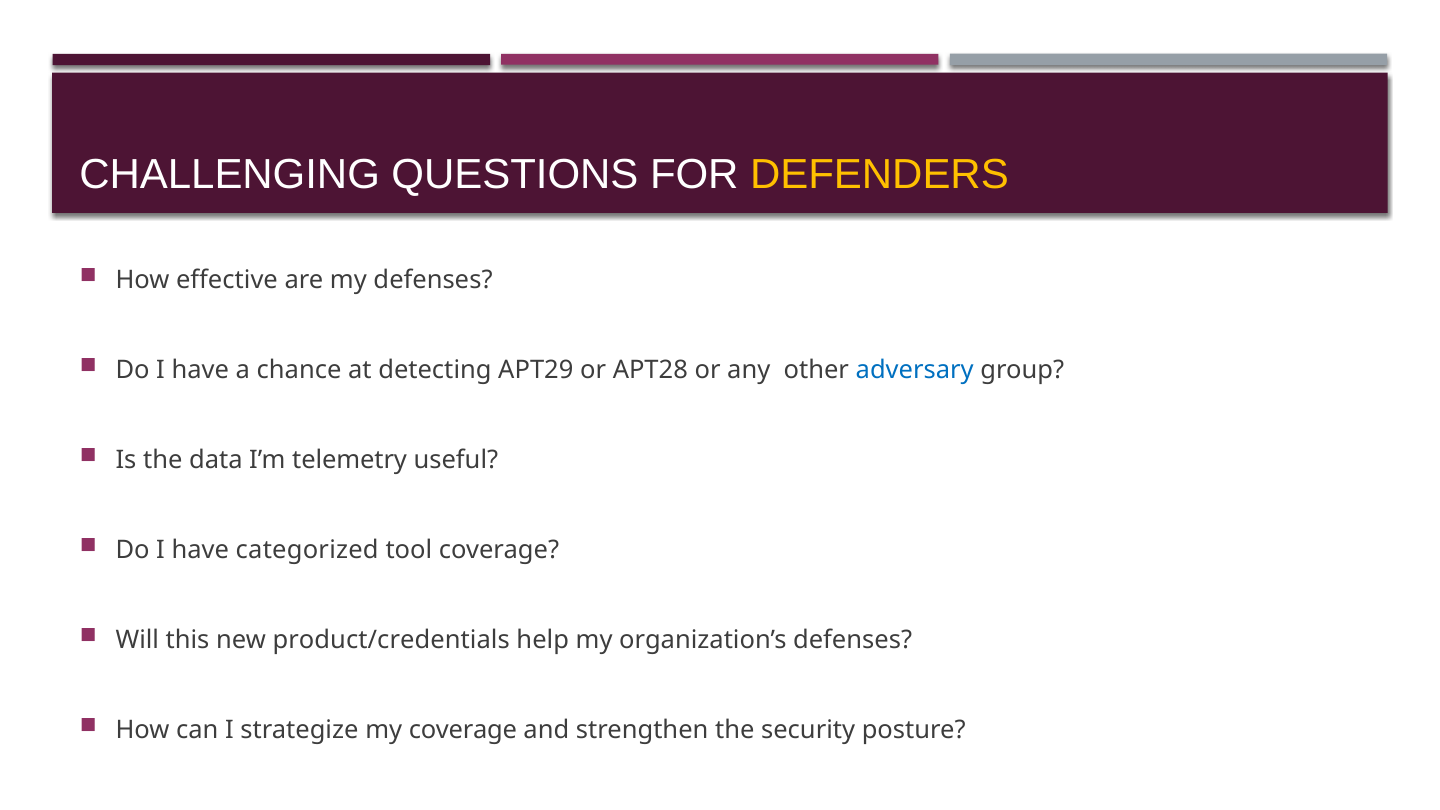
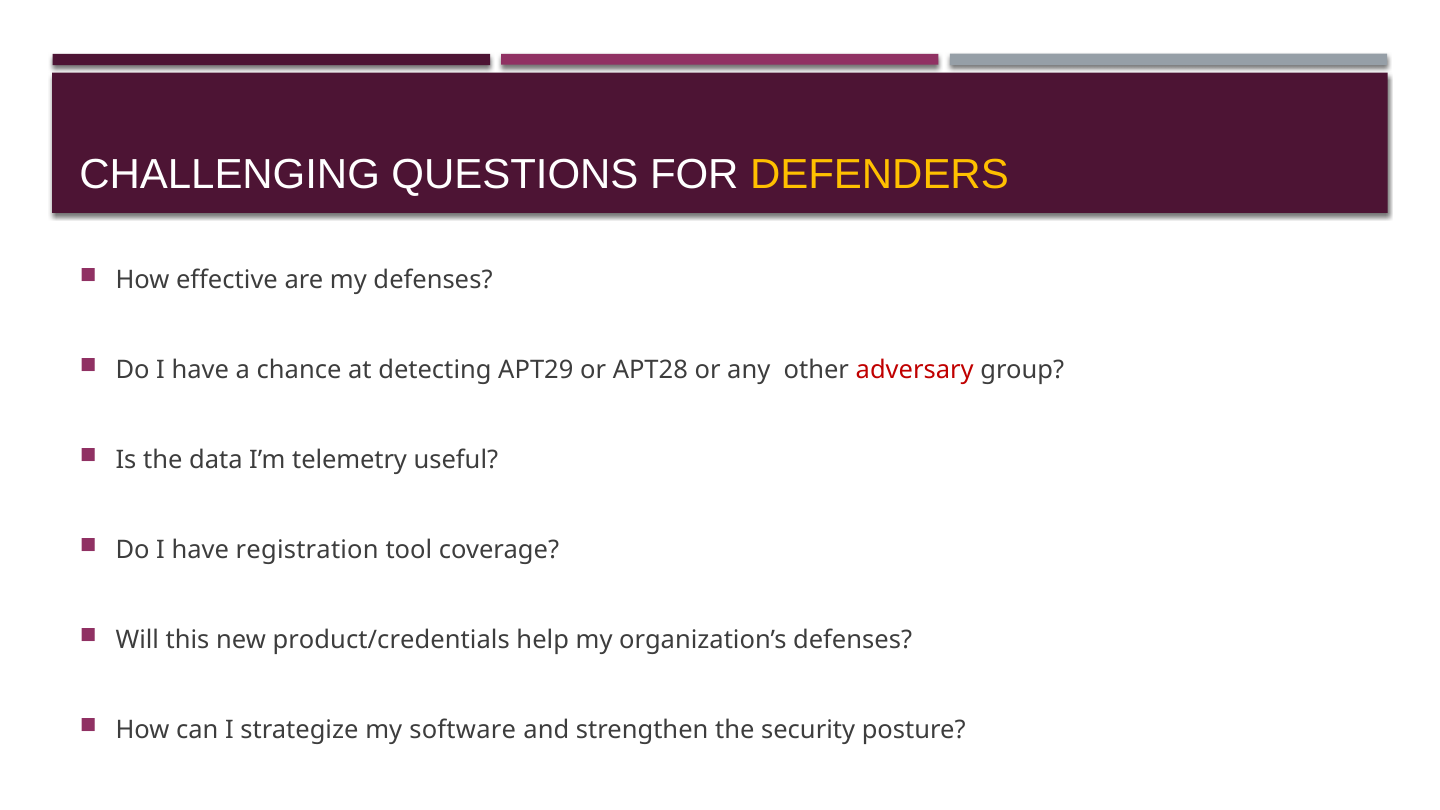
adversary colour: blue -> red
categorized: categorized -> registration
my coverage: coverage -> software
